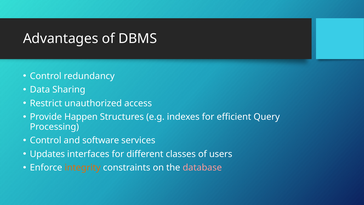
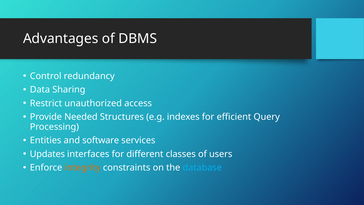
Happen: Happen -> Needed
Control at (46, 140): Control -> Entities
database colour: pink -> light blue
